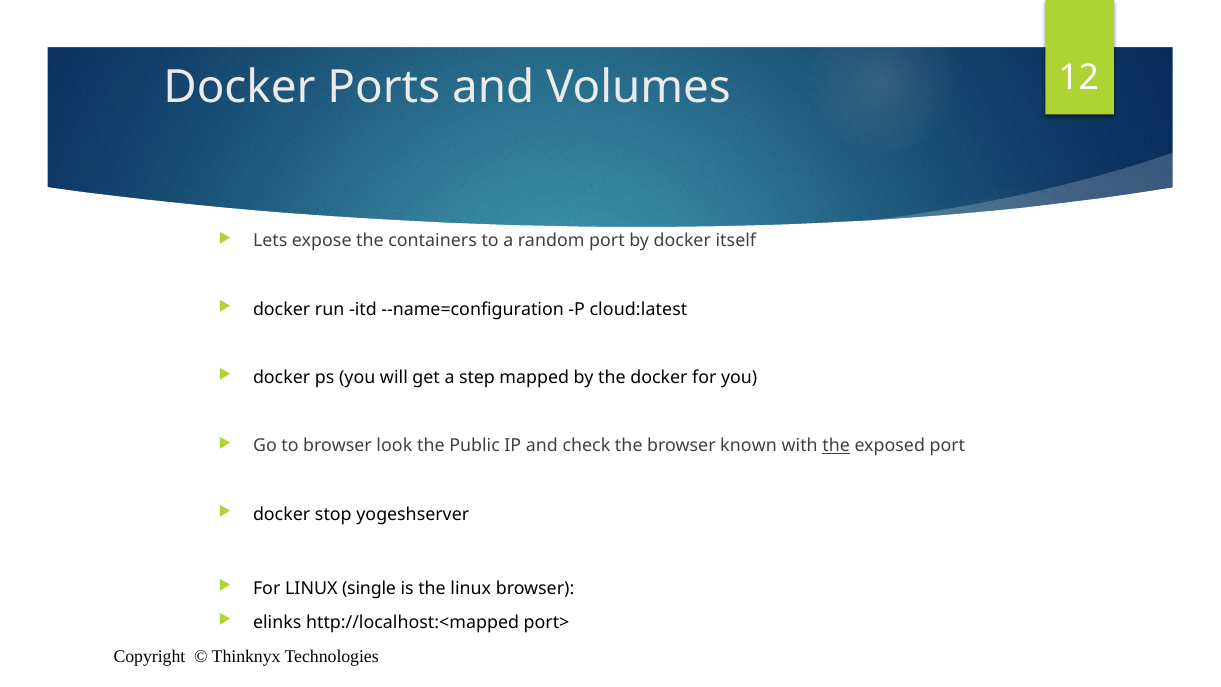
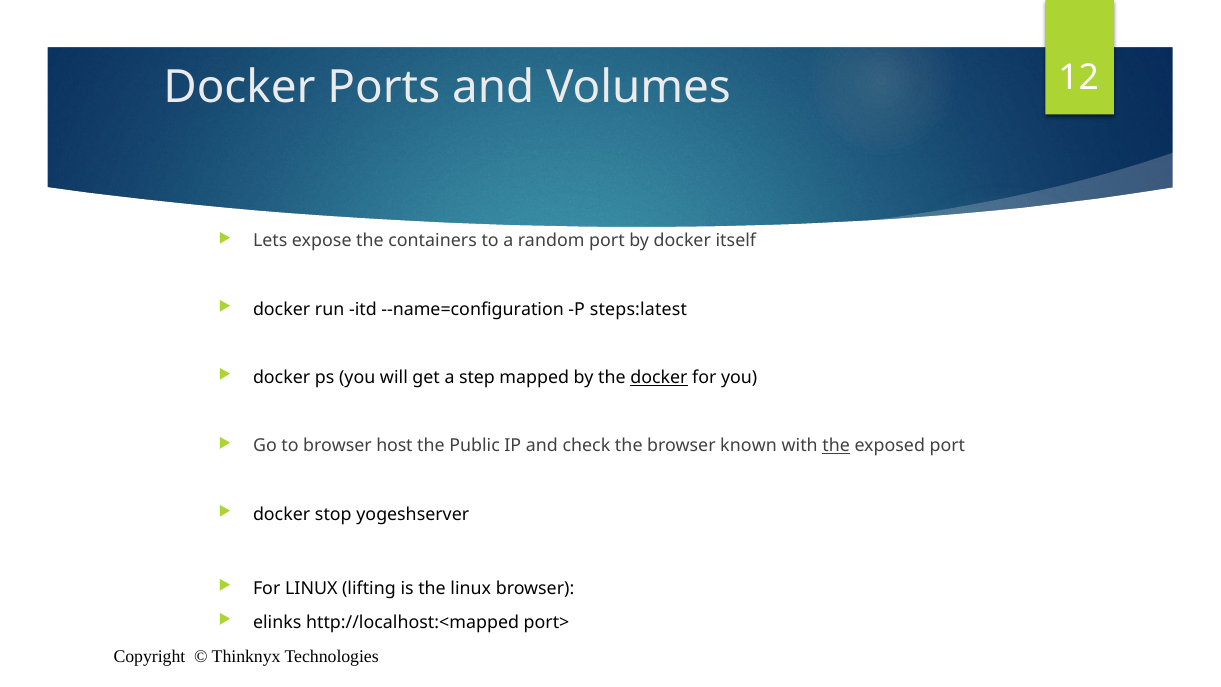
cloud:latest: cloud:latest -> steps:latest
docker at (659, 378) underline: none -> present
look: look -> host
single: single -> lifting
